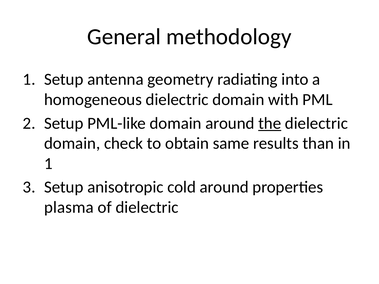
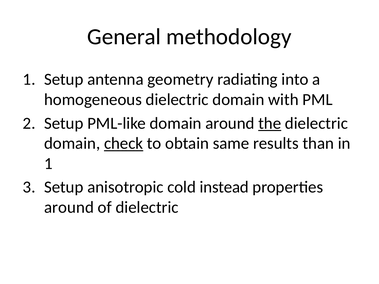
check underline: none -> present
cold around: around -> instead
plasma at (69, 208): plasma -> around
